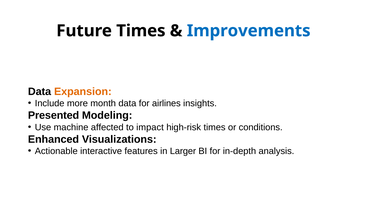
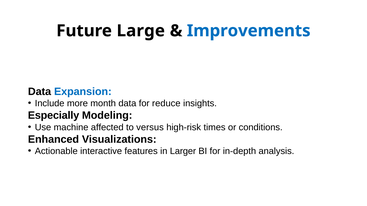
Future Times: Times -> Large
Expansion colour: orange -> blue
airlines: airlines -> reduce
Presented: Presented -> Especially
impact: impact -> versus
